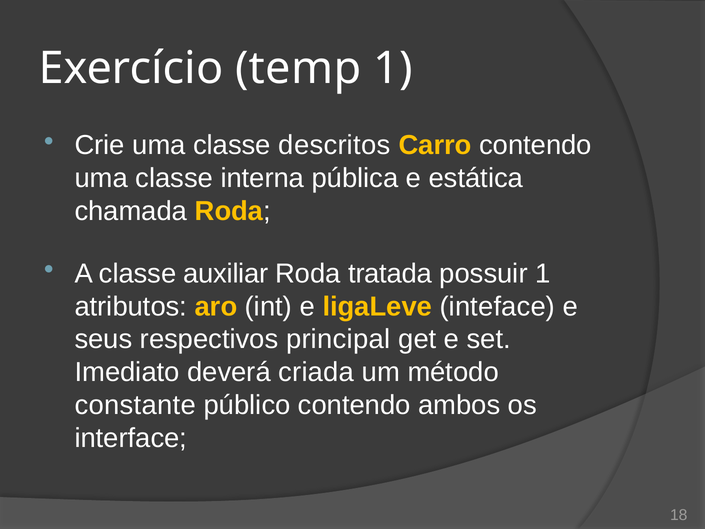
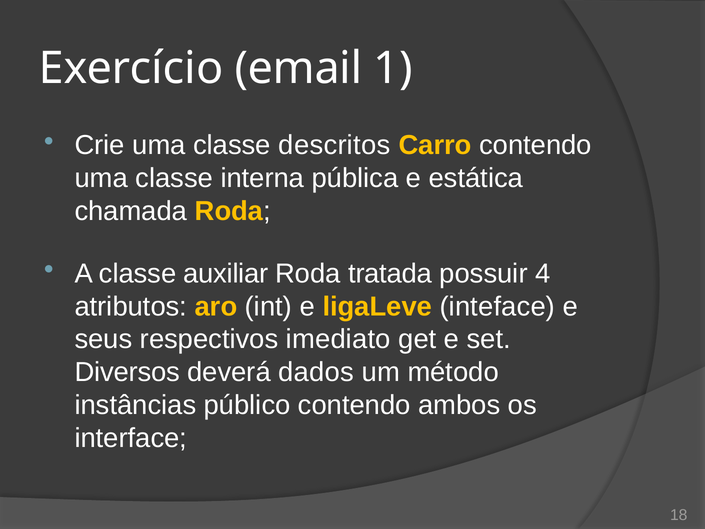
temp: temp -> email
possuir 1: 1 -> 4
principal: principal -> imediato
Imediato: Imediato -> Diversos
criada: criada -> dados
constante: constante -> instâncias
